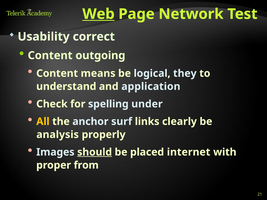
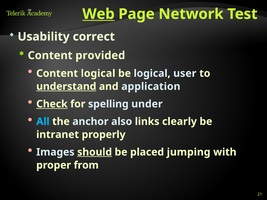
outgoing: outgoing -> provided
Content means: means -> logical
they: they -> user
understand underline: none -> present
Check underline: none -> present
All colour: yellow -> light blue
surf: surf -> also
analysis: analysis -> intranet
internet: internet -> jumping
